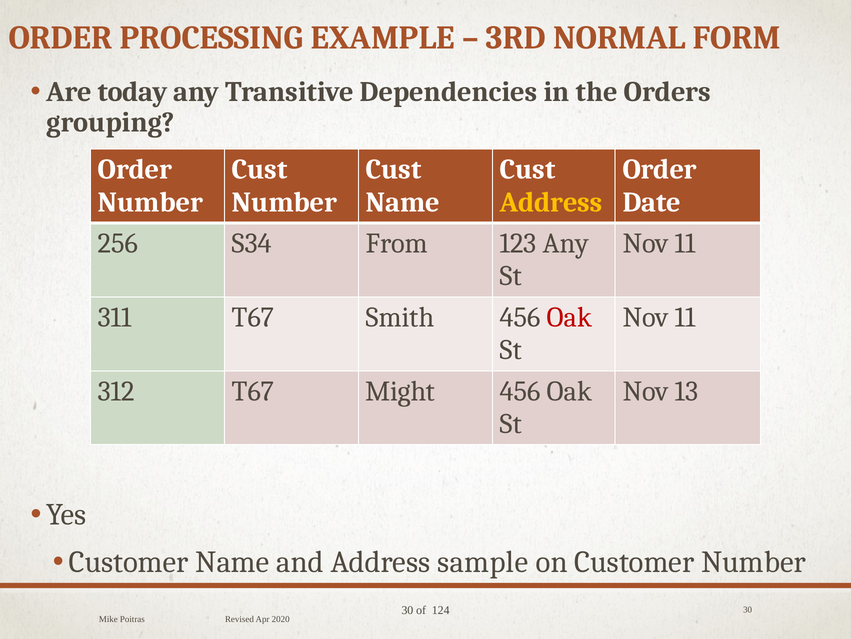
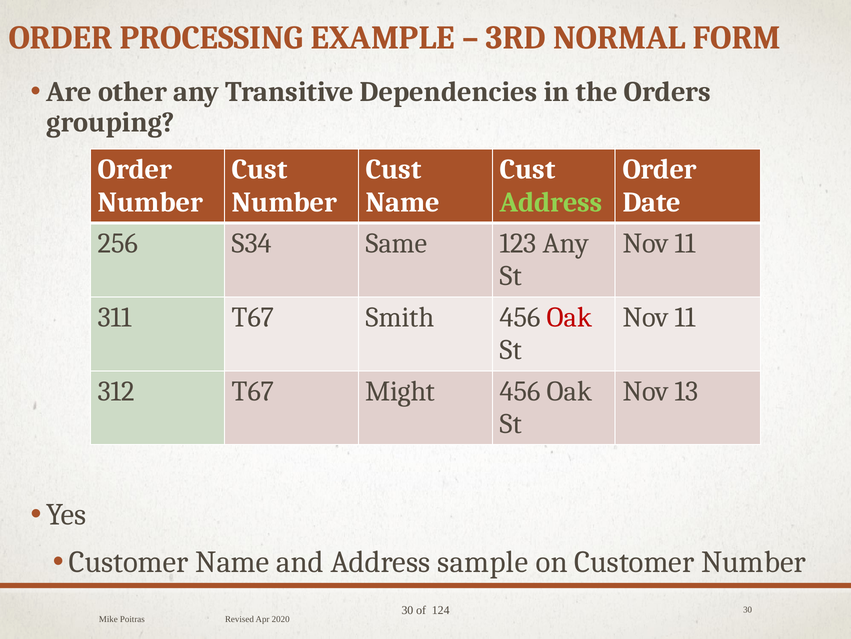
today: today -> other
Address at (551, 202) colour: yellow -> light green
From: From -> Same
